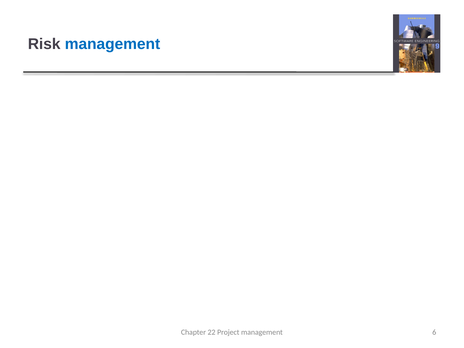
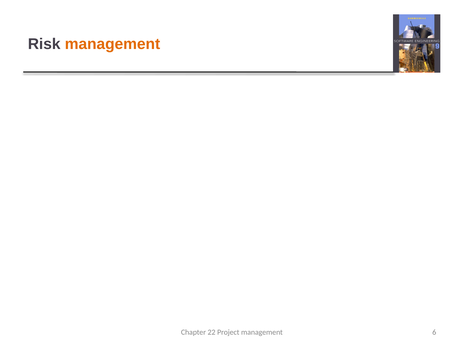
management at (112, 44) colour: blue -> orange
